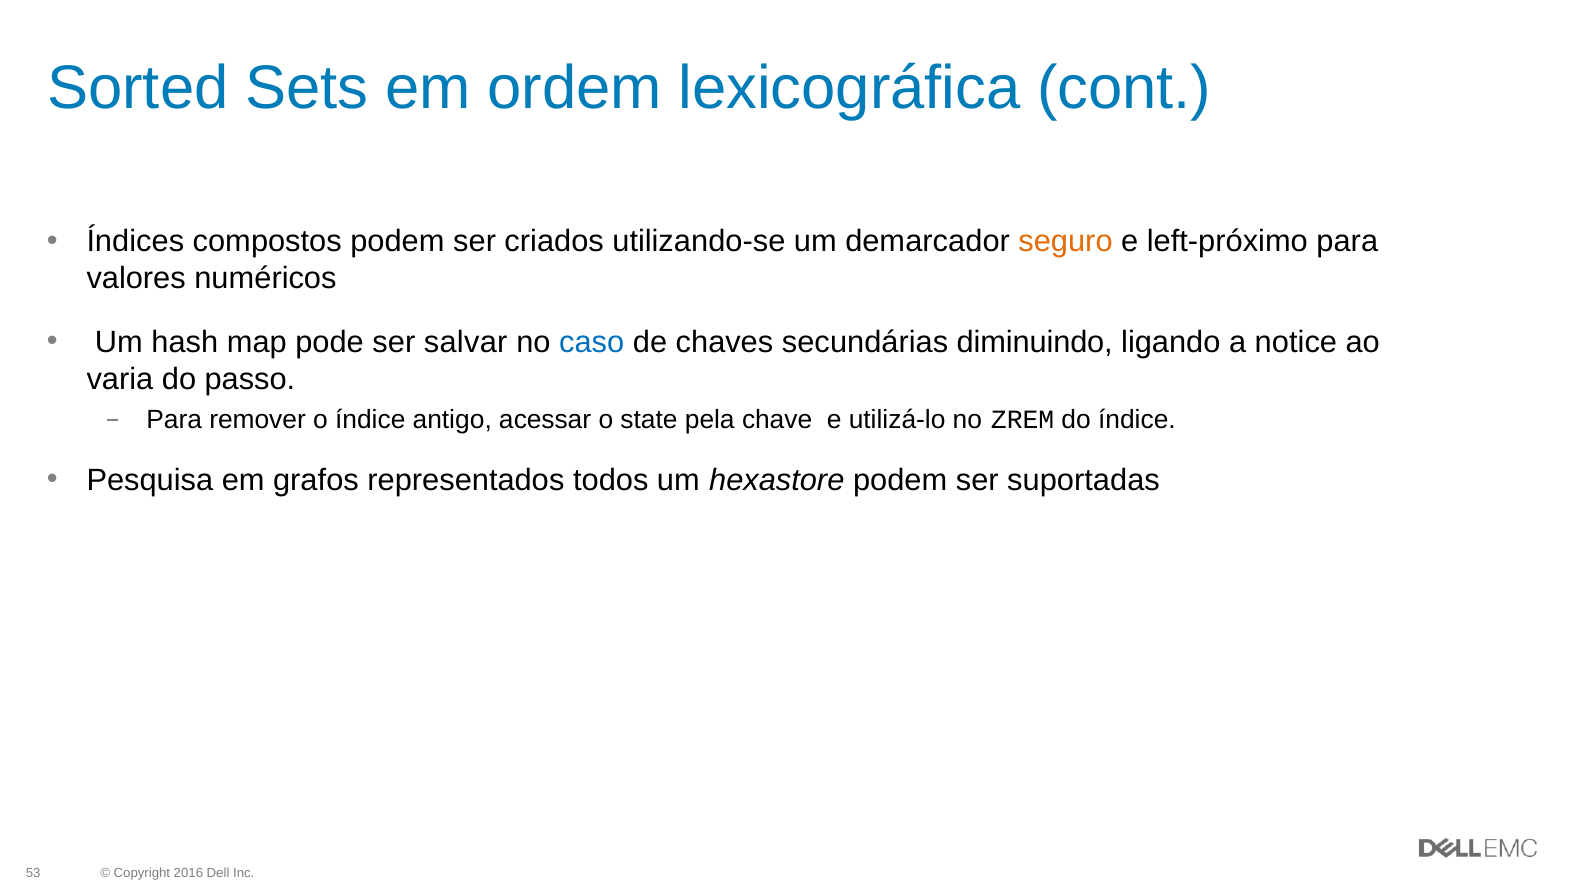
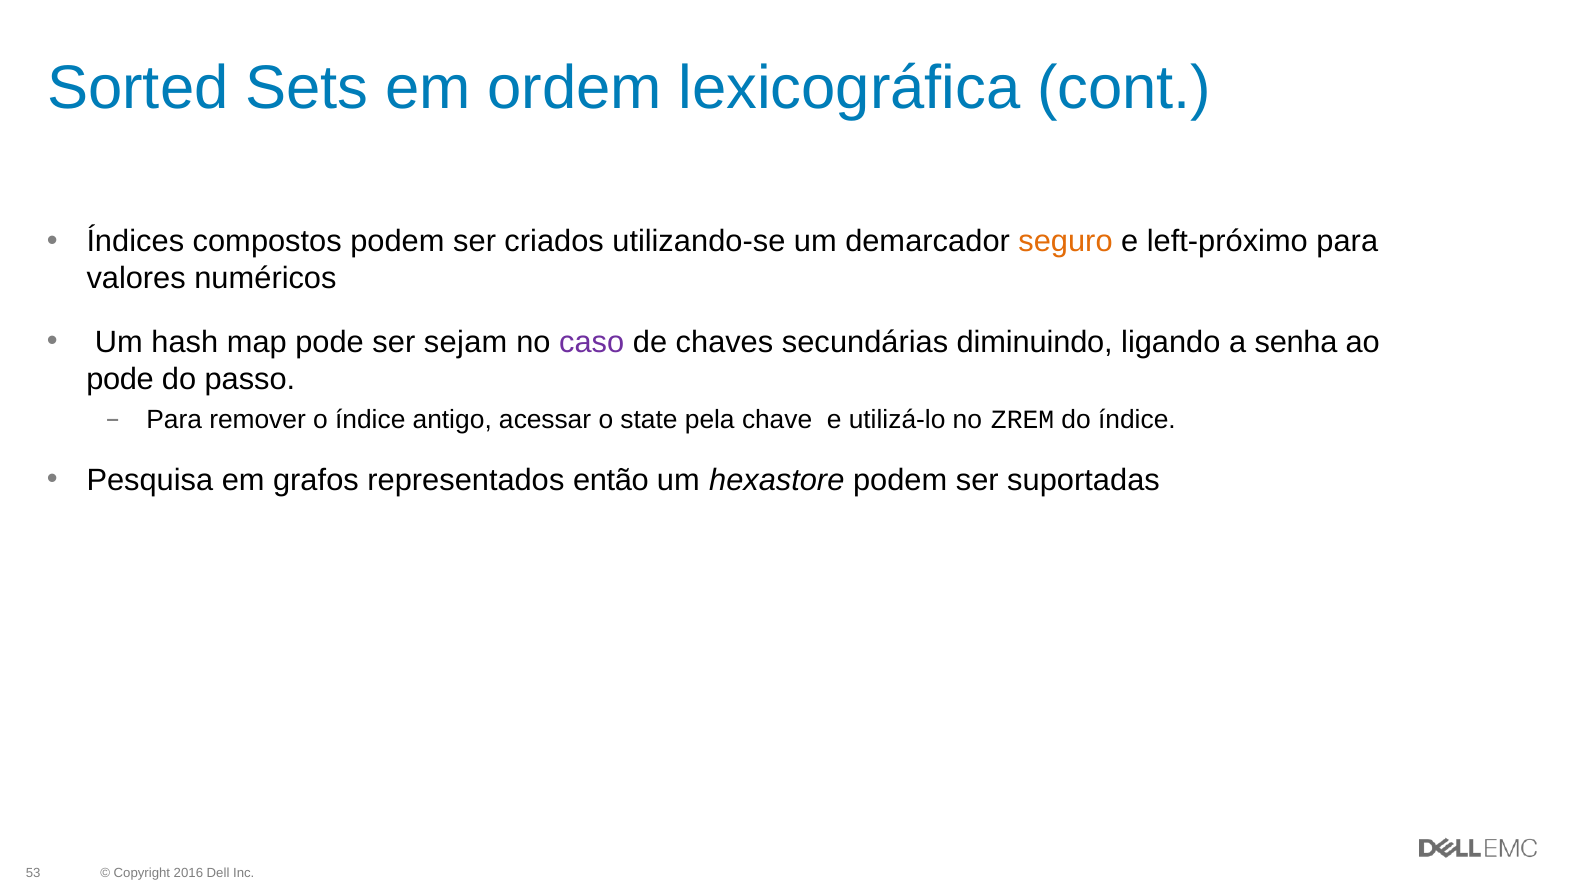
salvar: salvar -> sejam
caso colour: blue -> purple
notice: notice -> senha
varia at (120, 379): varia -> pode
todos: todos -> então
